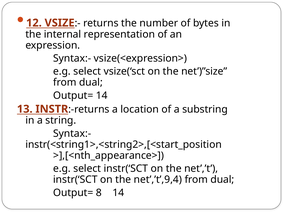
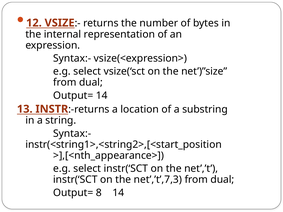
net’,’t’,9,4: net’,’t’,9,4 -> net’,’t’,7,3
